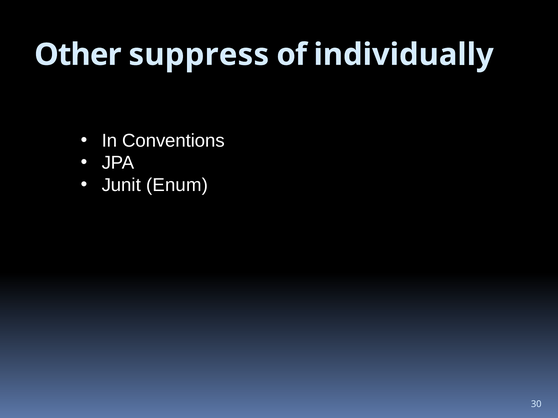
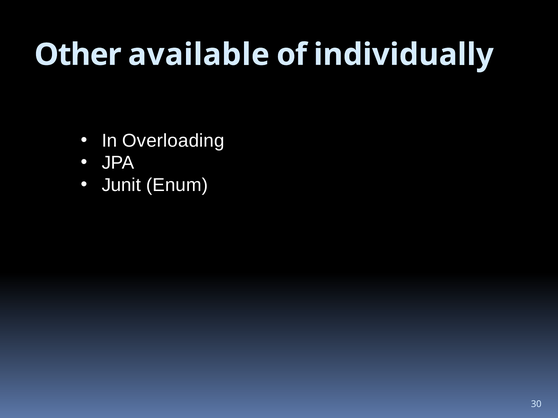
suppress: suppress -> available
Conventions: Conventions -> Overloading
